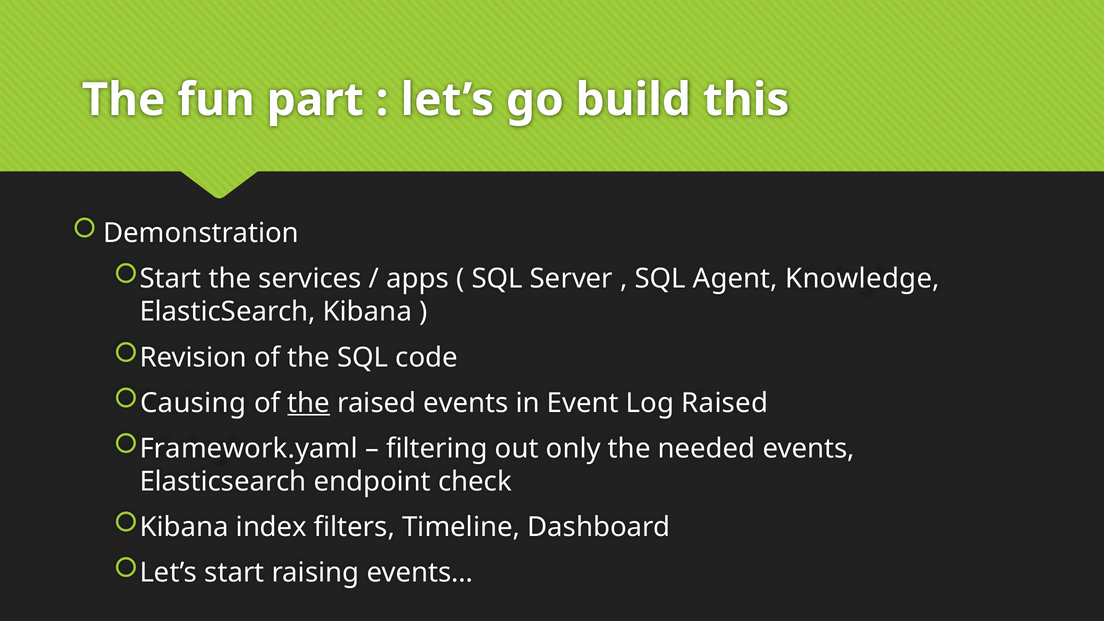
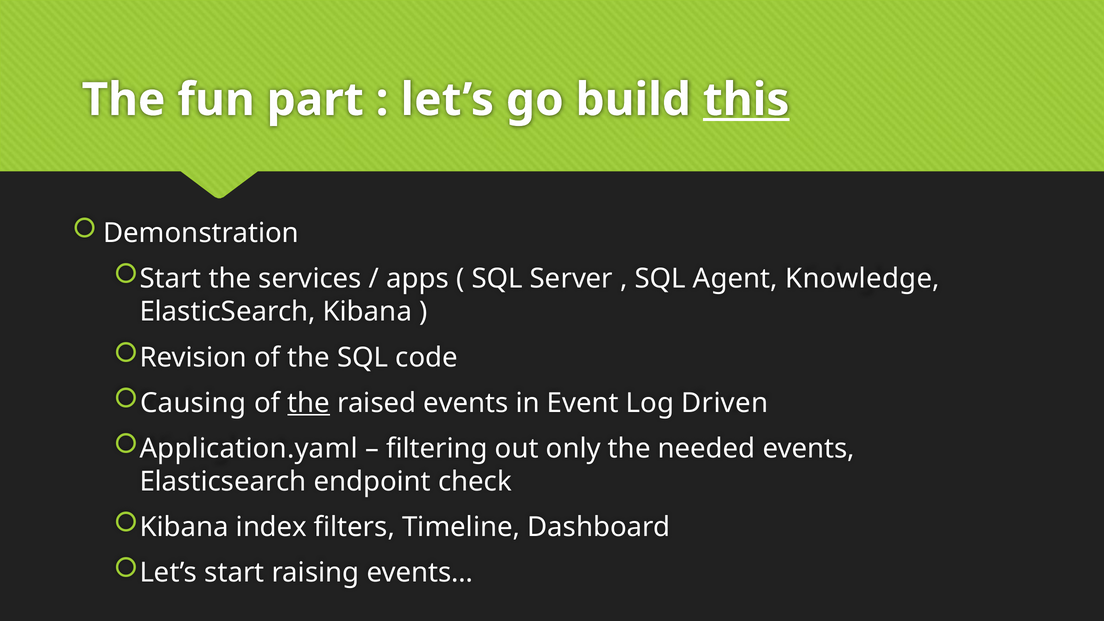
this underline: none -> present
Log Raised: Raised -> Driven
Framework.yaml: Framework.yaml -> Application.yaml
